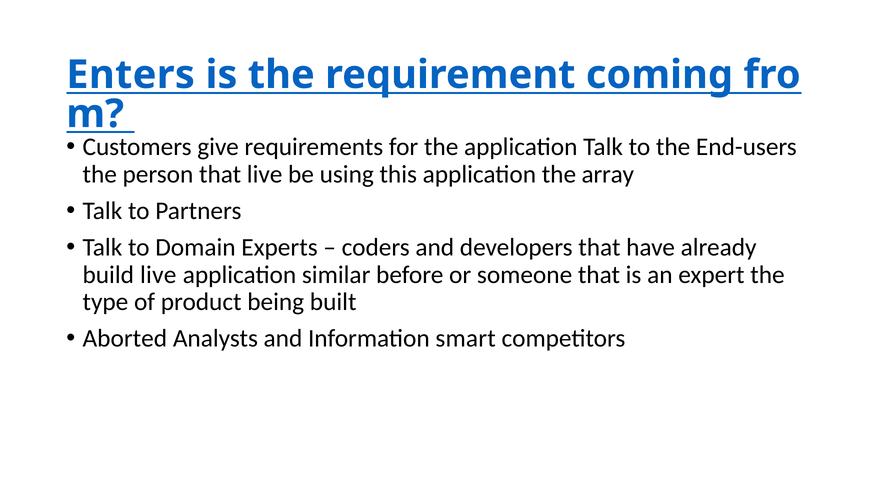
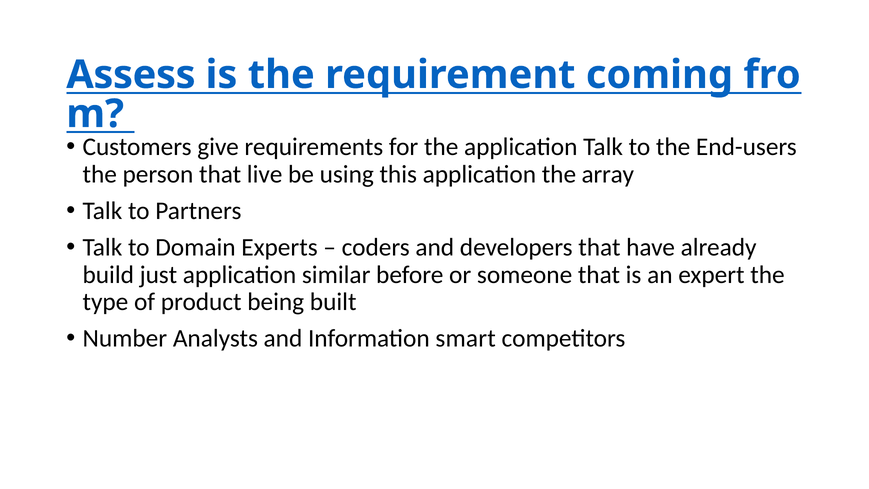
Enters: Enters -> Assess
build live: live -> just
Aborted: Aborted -> Number
